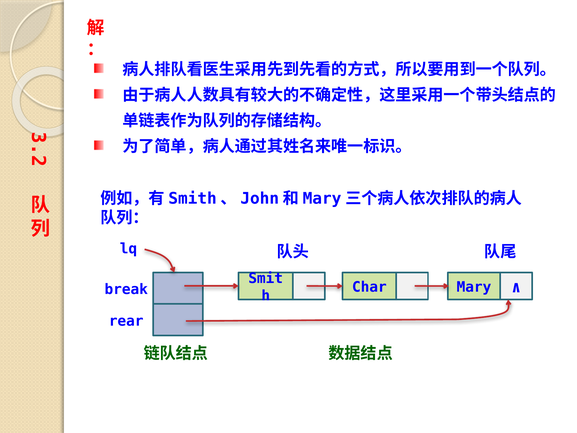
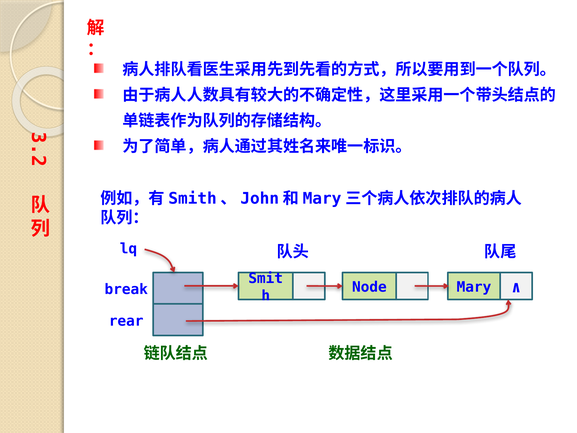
Char: Char -> Node
